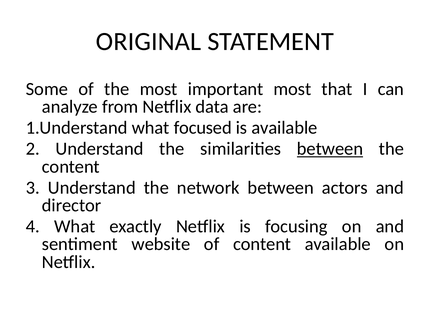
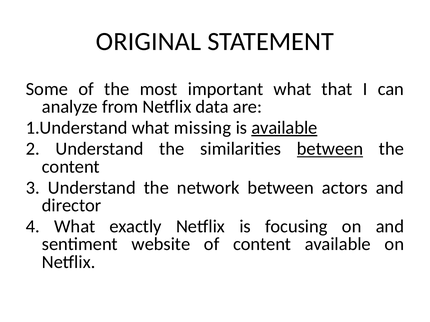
important most: most -> what
focused: focused -> missing
available at (284, 128) underline: none -> present
